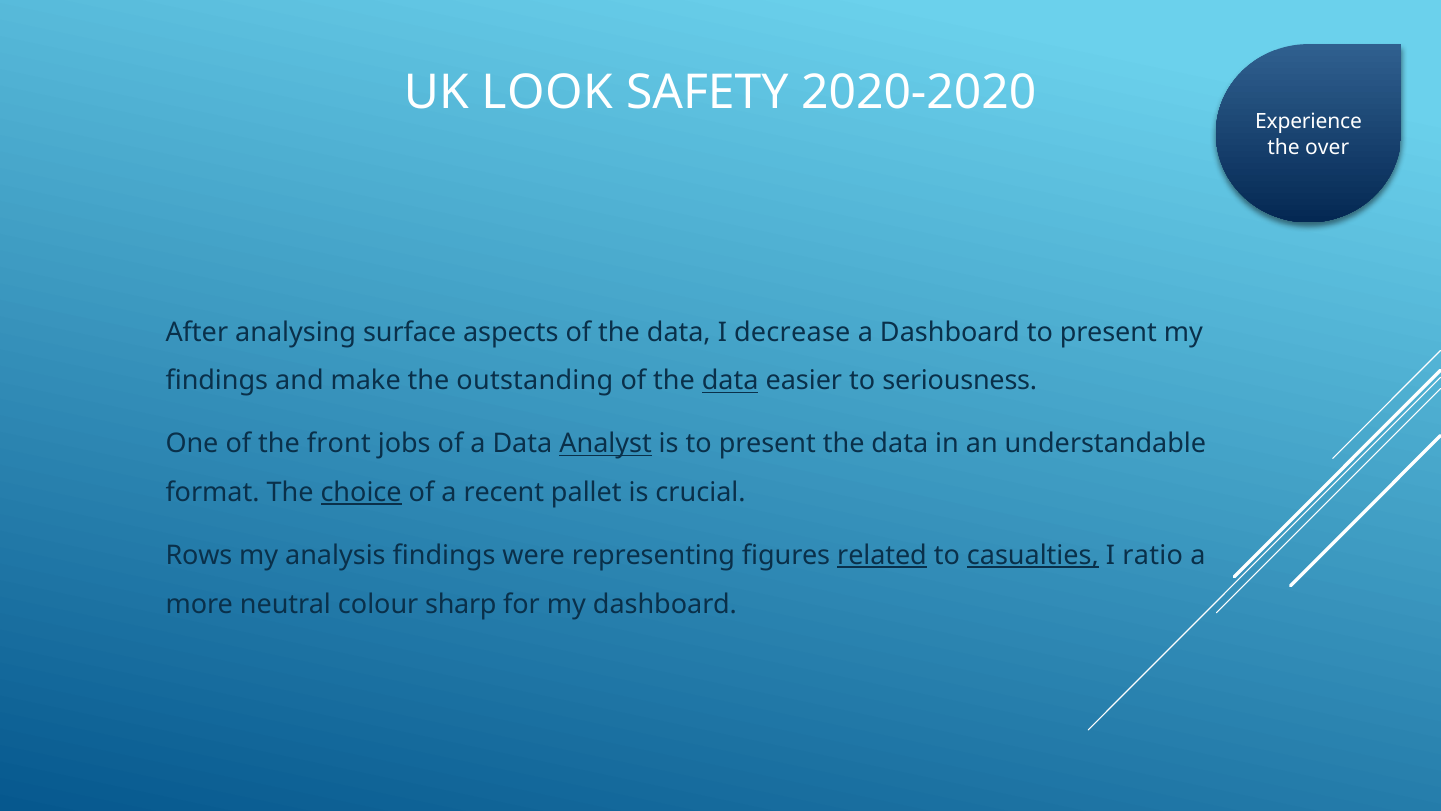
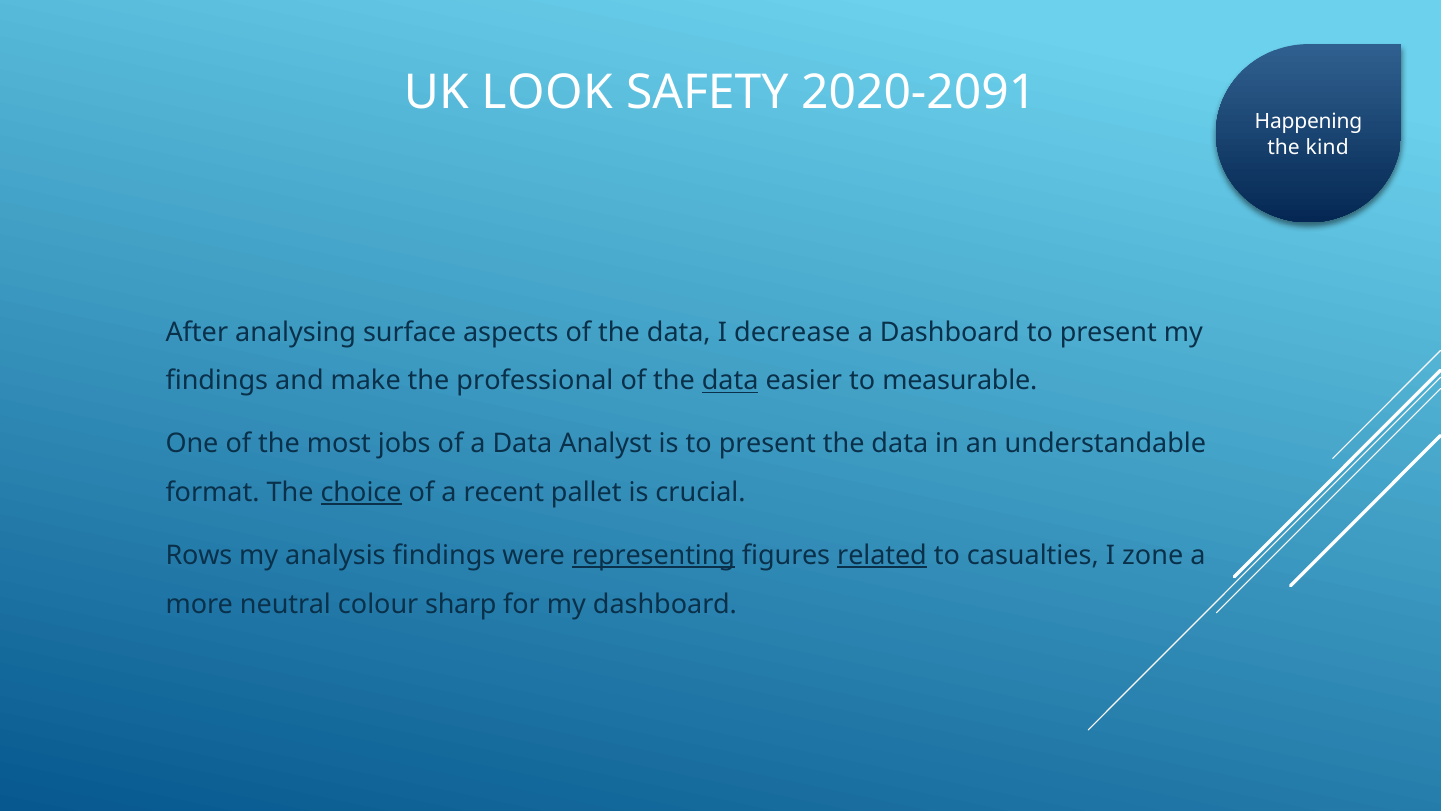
2020-2020: 2020-2020 -> 2020-2091
Experience: Experience -> Happening
over: over -> kind
outstanding: outstanding -> professional
seriousness: seriousness -> measurable
front: front -> most
Analyst underline: present -> none
representing underline: none -> present
casualties underline: present -> none
ratio: ratio -> zone
